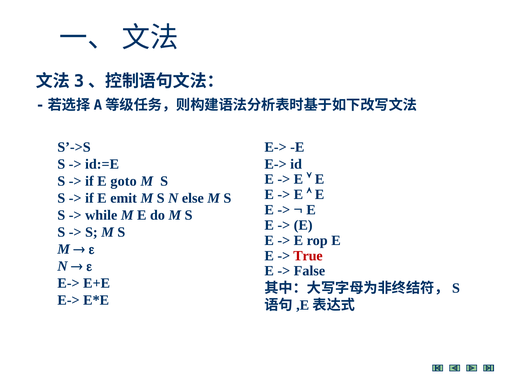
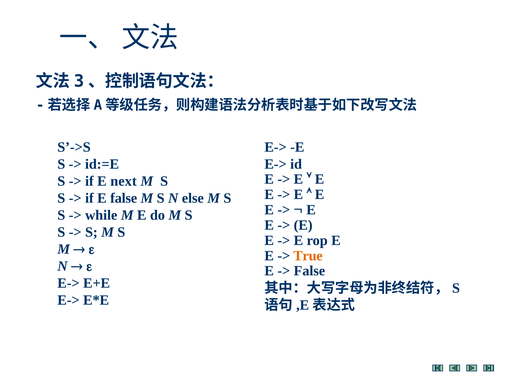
goto: goto -> next
E emit: emit -> false
True colour: red -> orange
